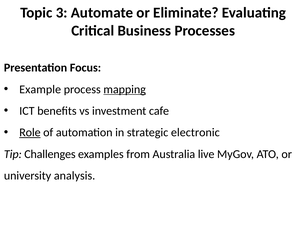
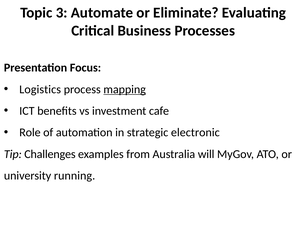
Example: Example -> Logistics
Role underline: present -> none
live: live -> will
analysis: analysis -> running
